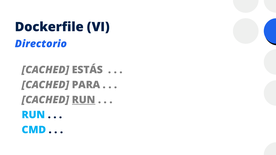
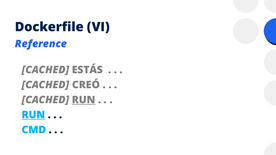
Directorio: Directorio -> Reference
PARA: PARA -> CREÓ
RUN at (33, 115) underline: none -> present
